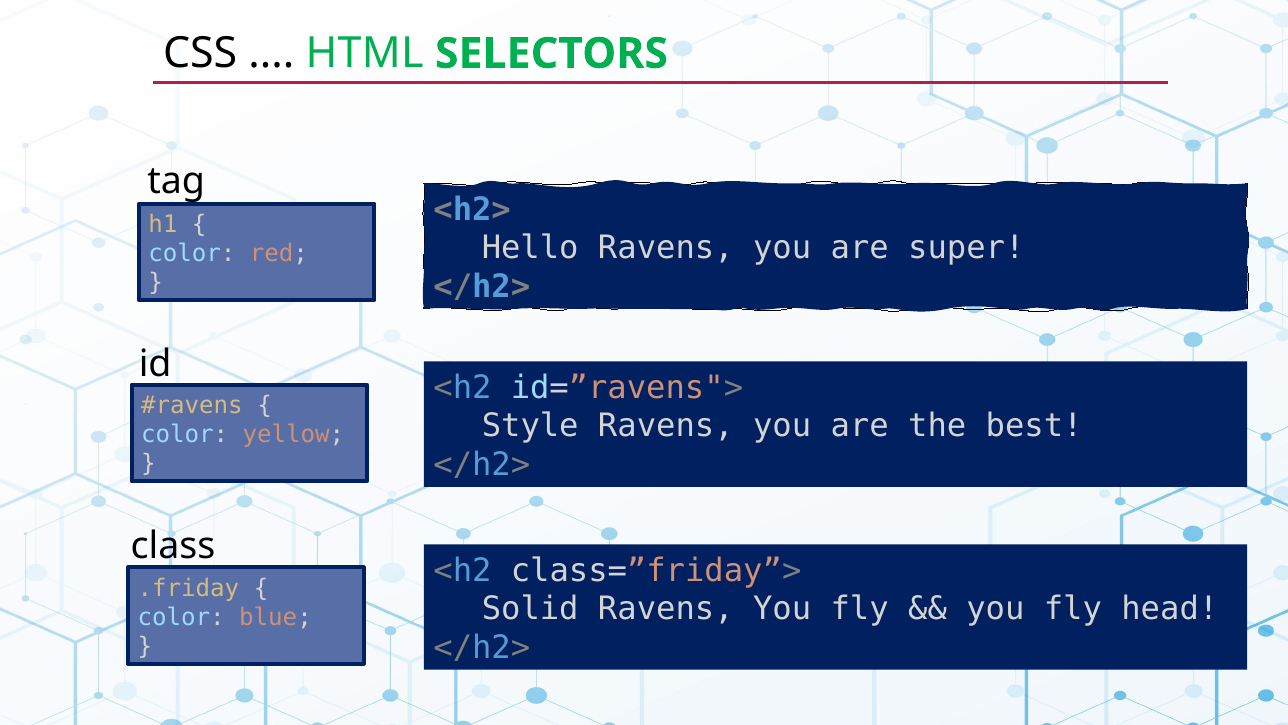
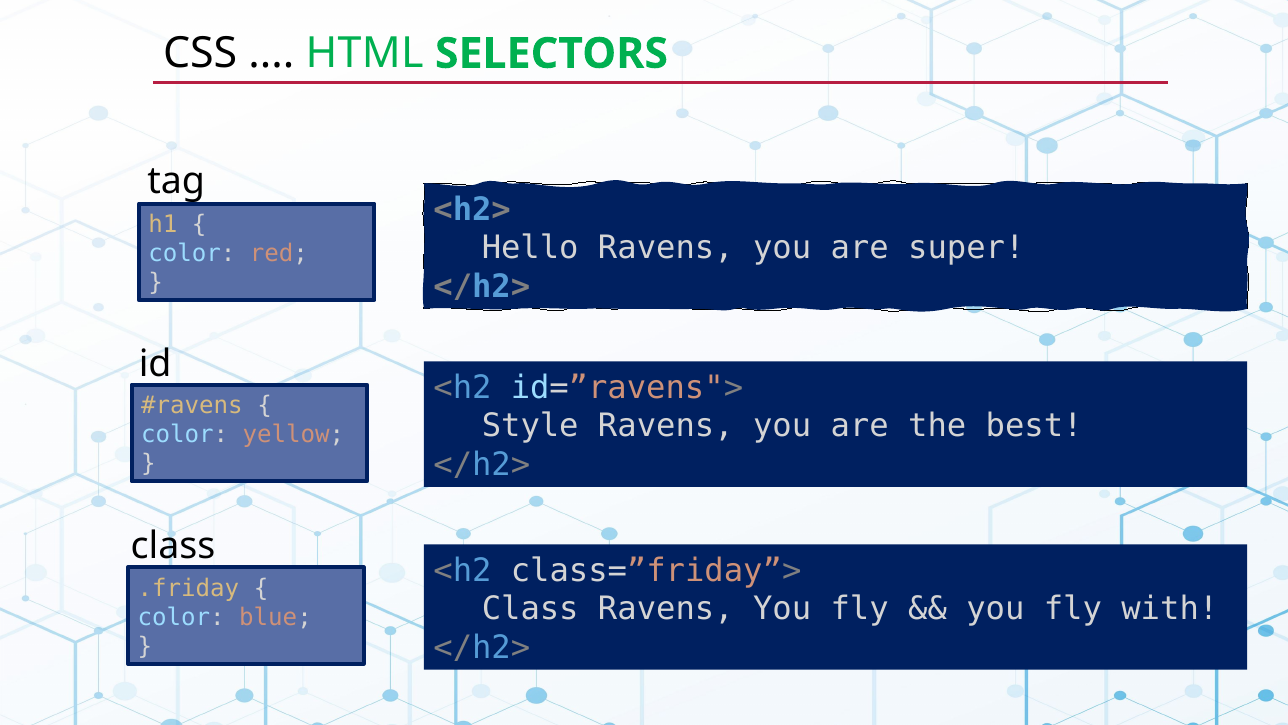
Solid at (530, 609): Solid -> Class
head: head -> with
